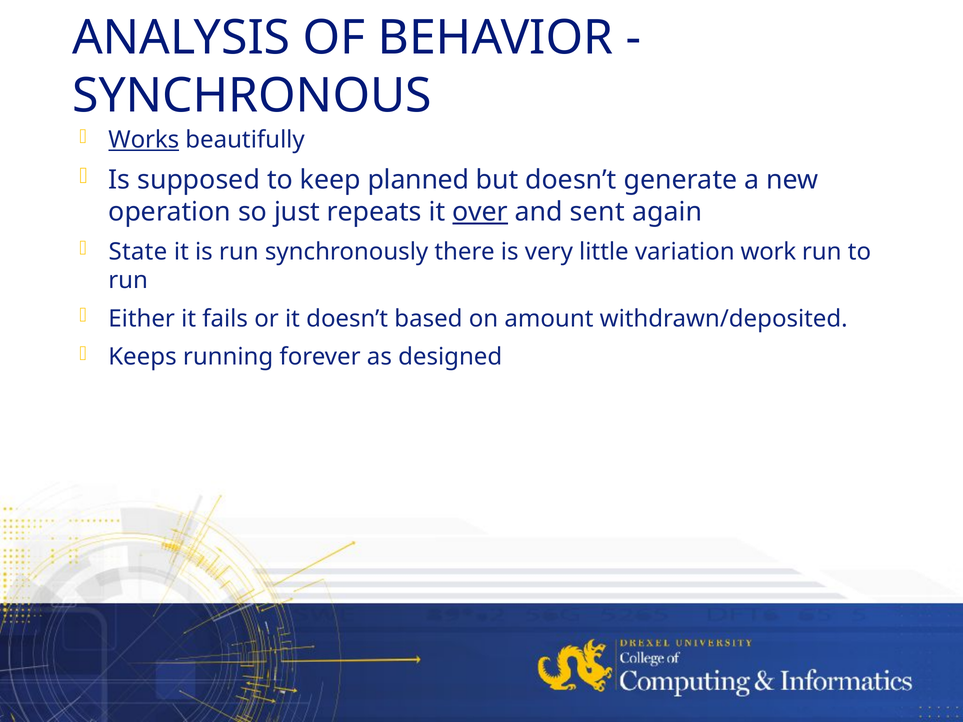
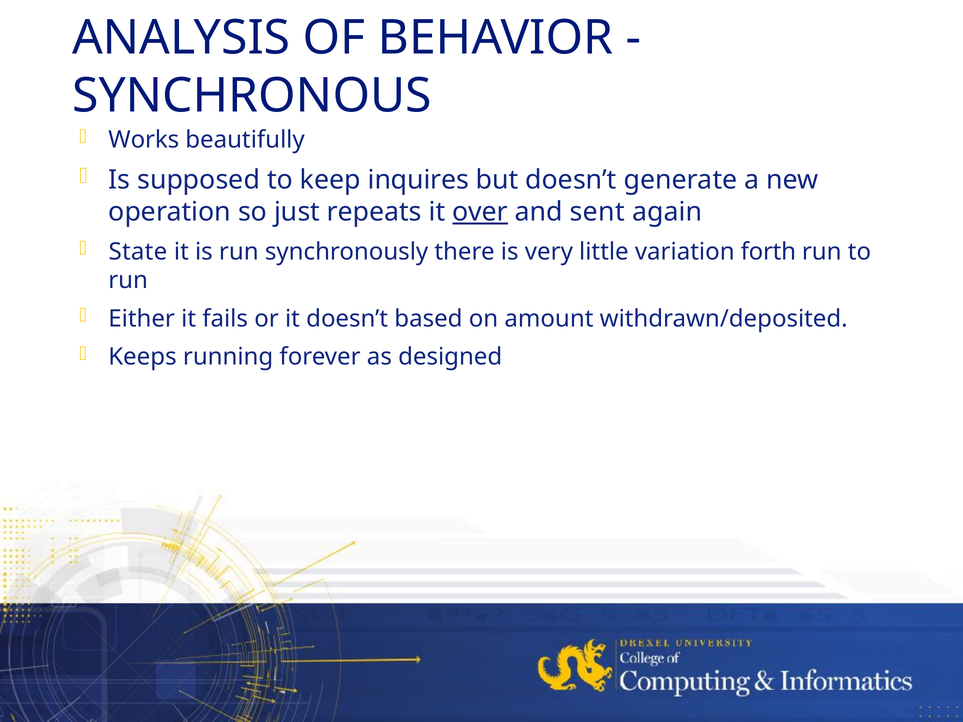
Works underline: present -> none
planned: planned -> inquires
work: work -> forth
